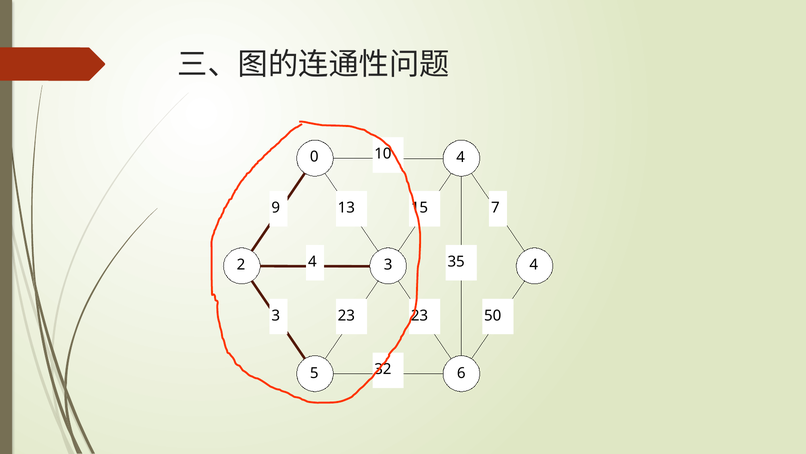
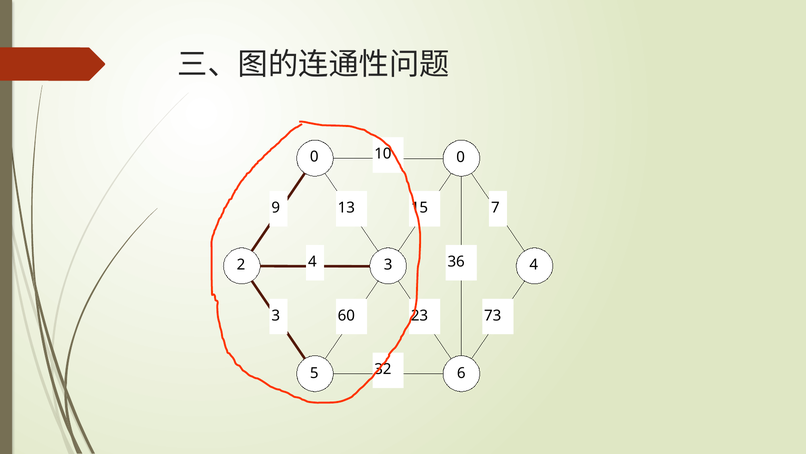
0 4: 4 -> 0
35: 35 -> 36
3 23: 23 -> 60
50: 50 -> 73
